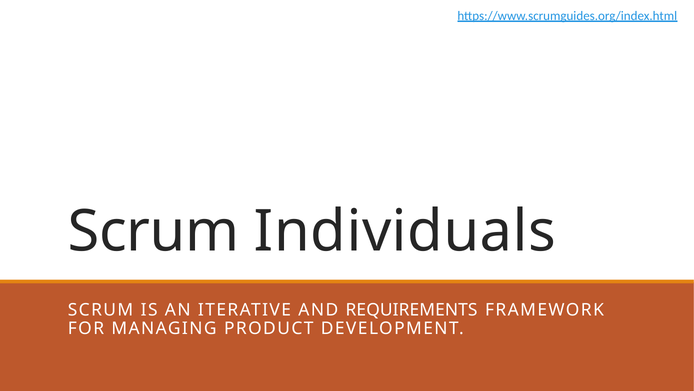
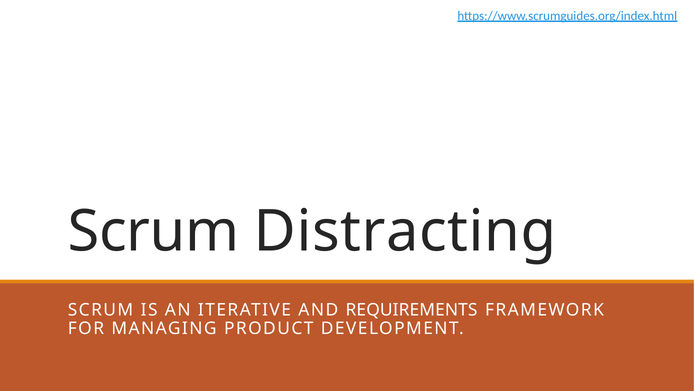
Individuals: Individuals -> Distracting
